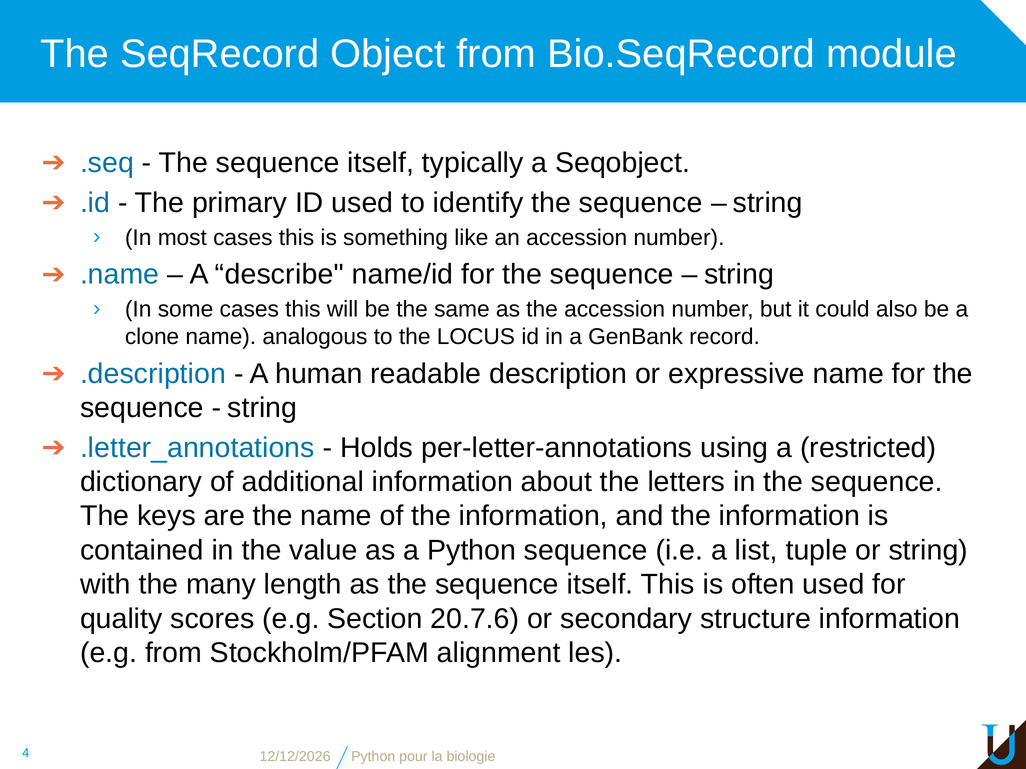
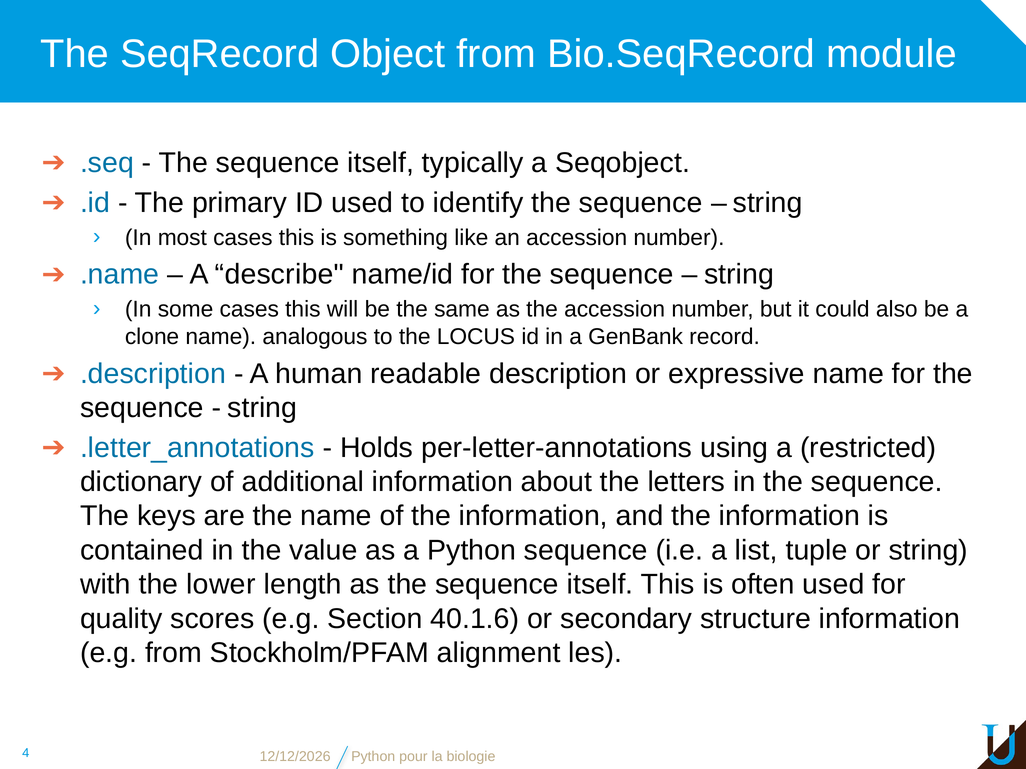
many: many -> lower
20.7.6: 20.7.6 -> 40.1.6
